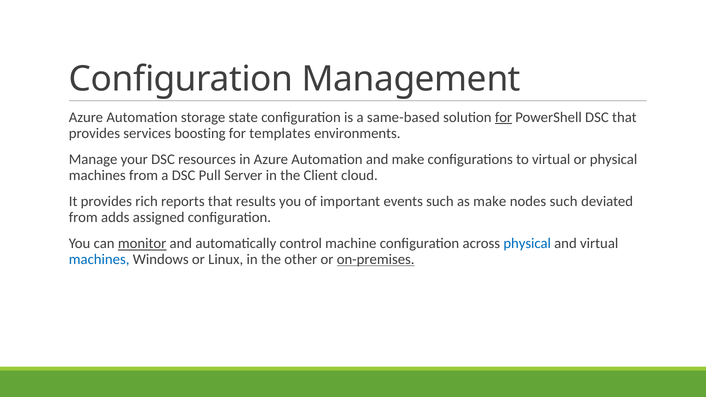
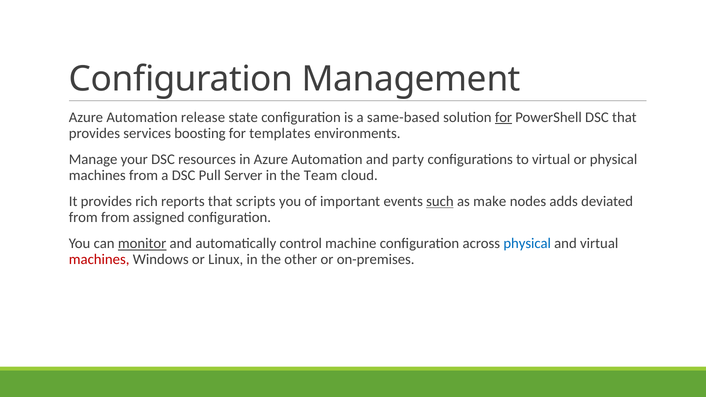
storage: storage -> release
and make: make -> party
Client: Client -> Team
results: results -> scripts
such at (440, 202) underline: none -> present
nodes such: such -> adds
from adds: adds -> from
machines at (99, 259) colour: blue -> red
on-premises underline: present -> none
